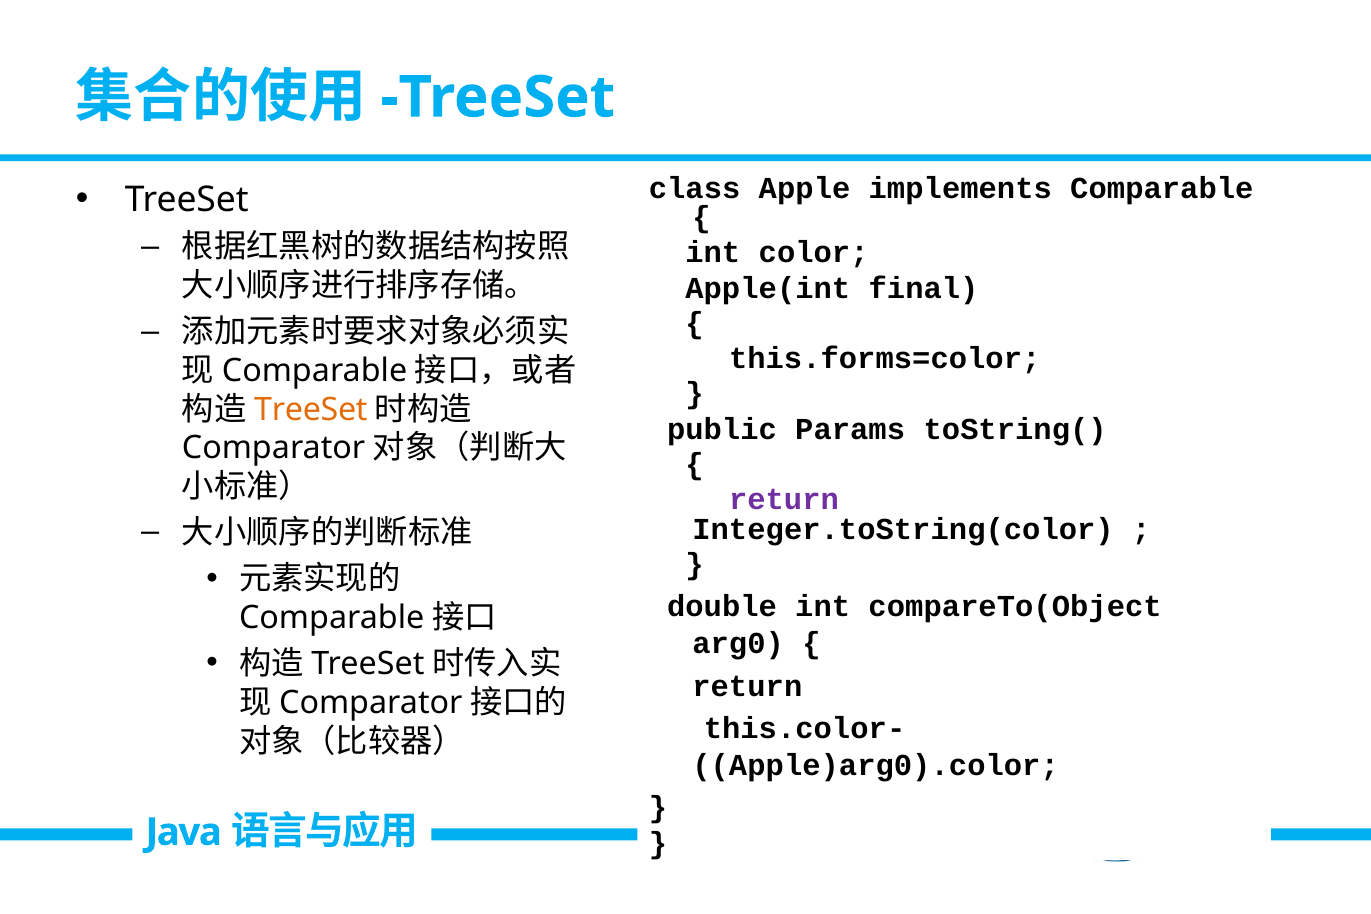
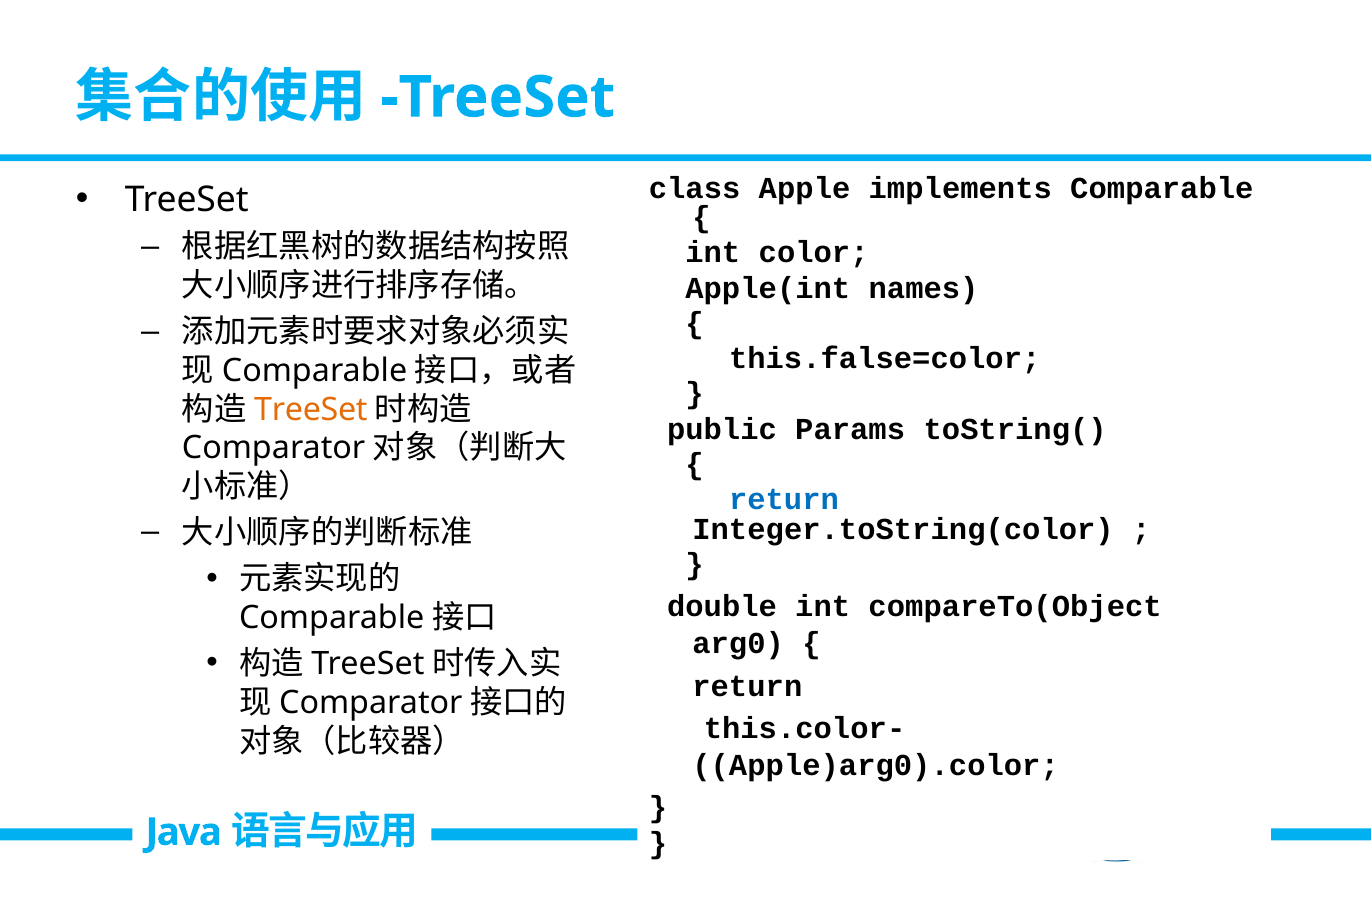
final: final -> names
this.forms=color: this.forms=color -> this.false=color
return at (784, 500) colour: purple -> blue
